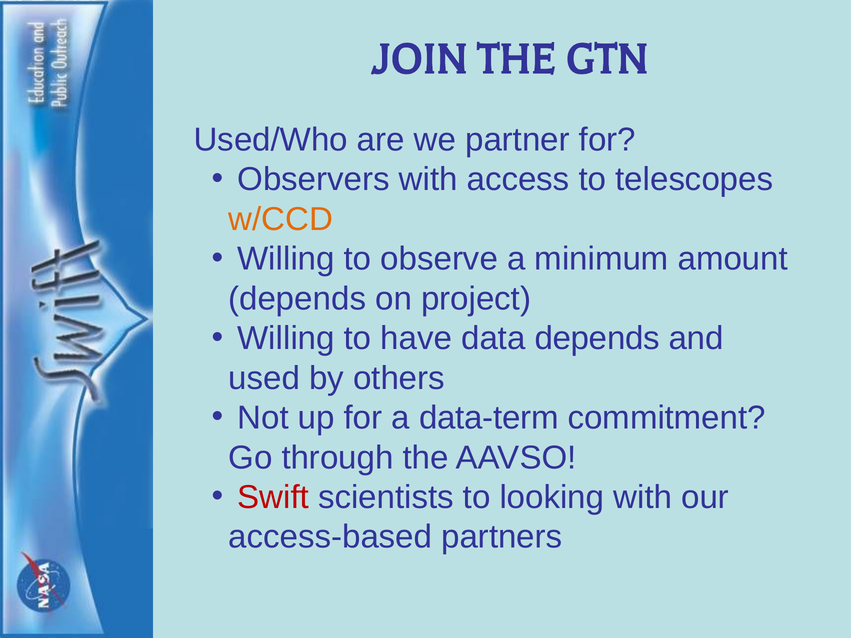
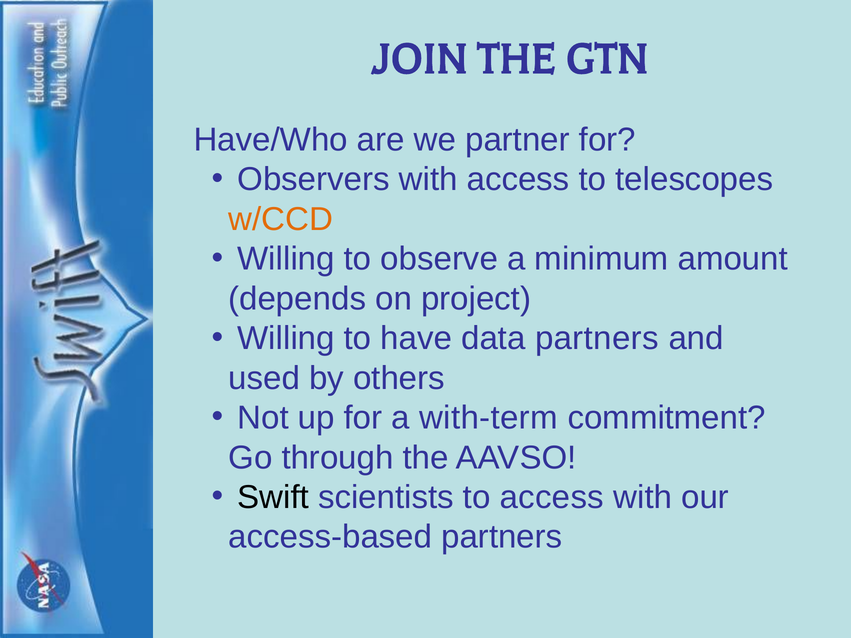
Used/Who: Used/Who -> Have/Who
data depends: depends -> partners
data-term: data-term -> with-term
Swift colour: red -> black
to looking: looking -> access
